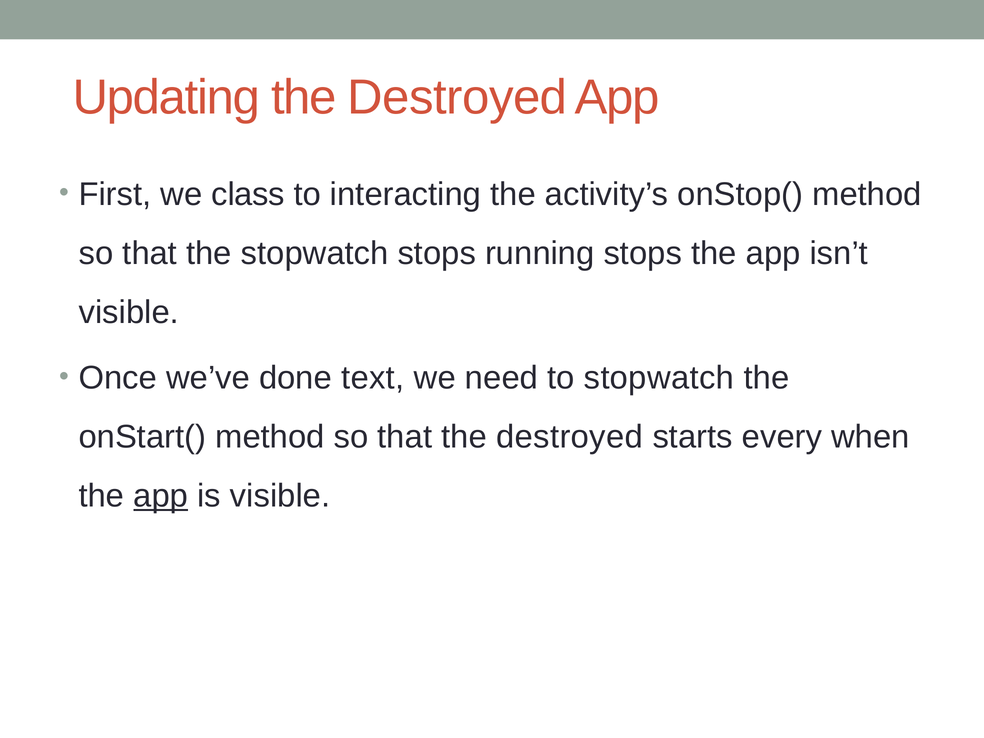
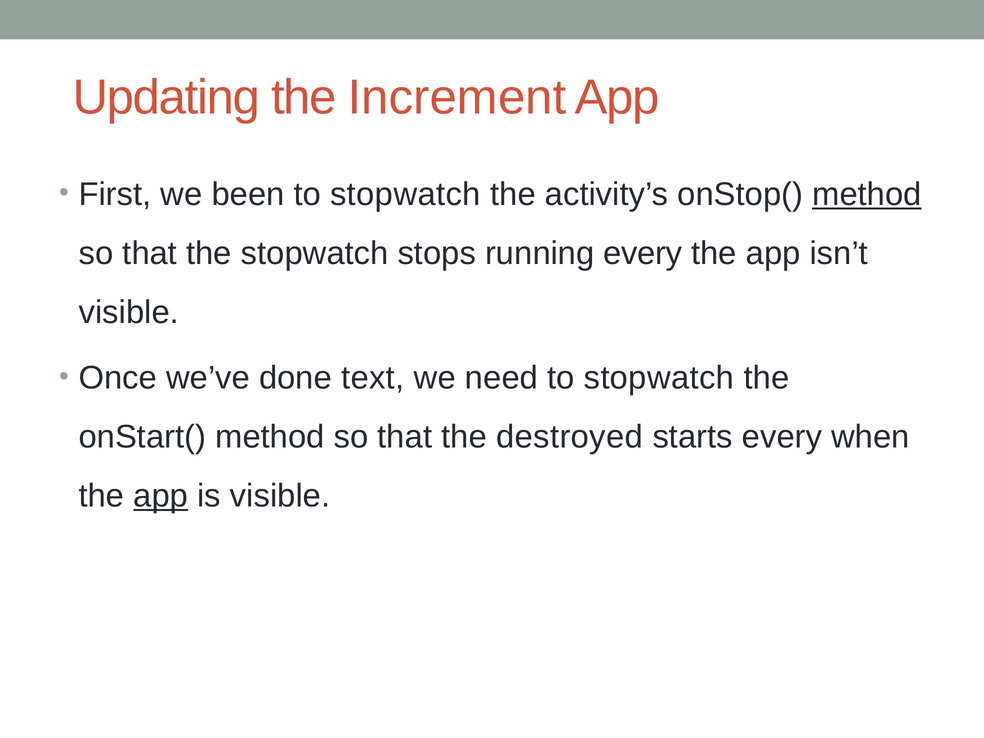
Updating the Destroyed: Destroyed -> Increment
class: class -> been
interacting at (406, 194): interacting -> stopwatch
method at (867, 194) underline: none -> present
running stops: stops -> every
